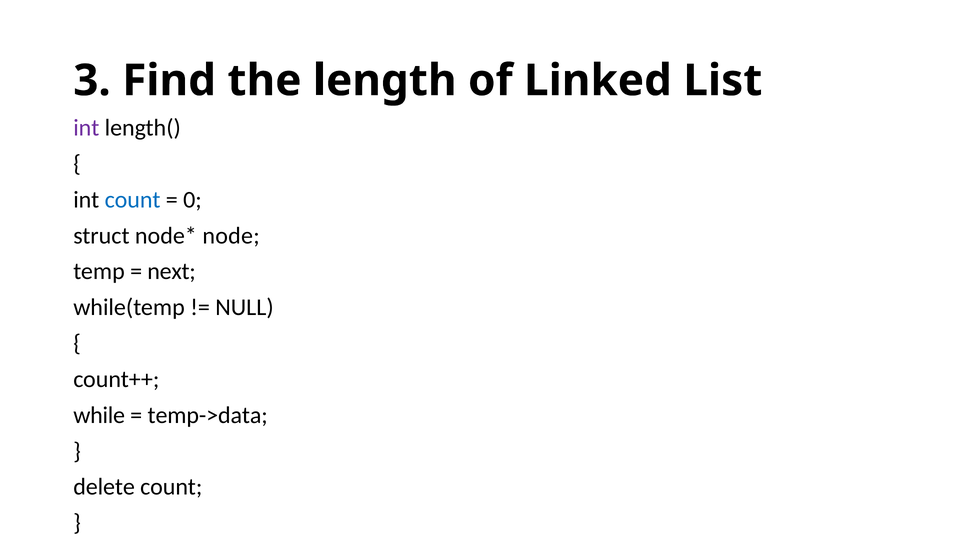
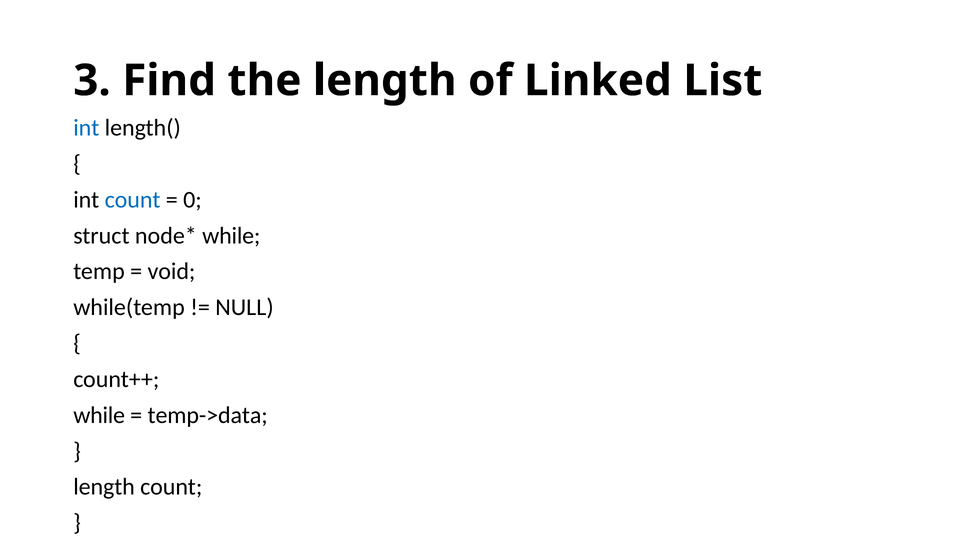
int at (86, 128) colour: purple -> blue
node at (231, 236): node -> while
next: next -> void
delete at (104, 488): delete -> length
